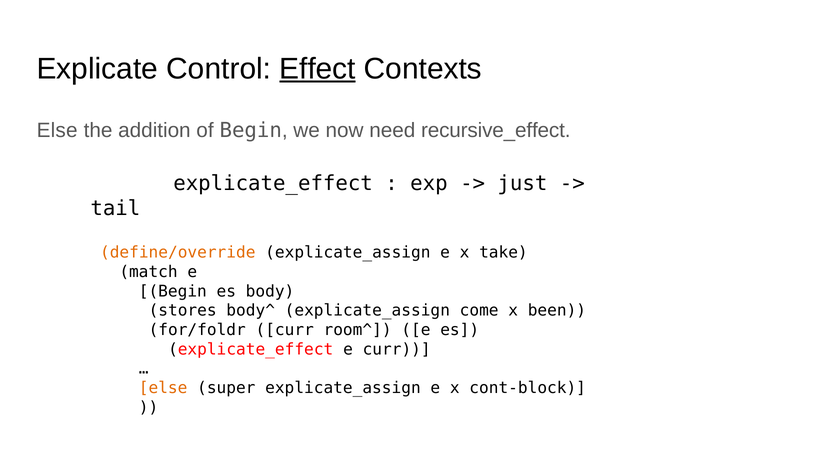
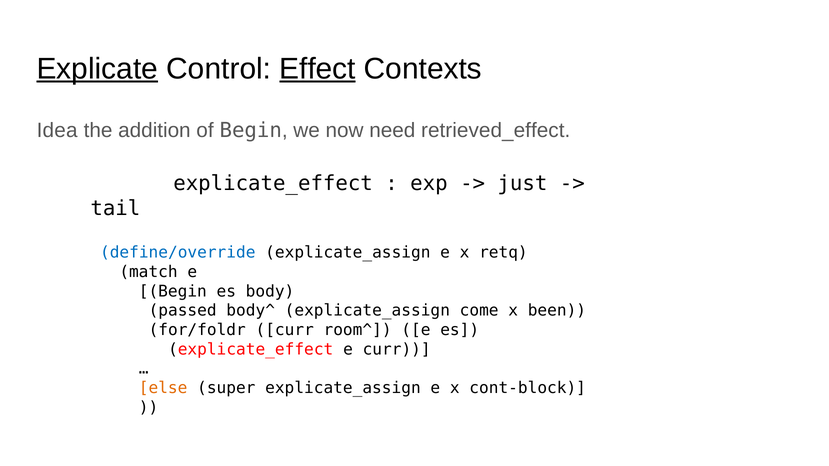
Explicate underline: none -> present
Else at (57, 130): Else -> Idea
recursive_effect: recursive_effect -> retrieved_effect
define/override colour: orange -> blue
take: take -> retq
stores: stores -> passed
